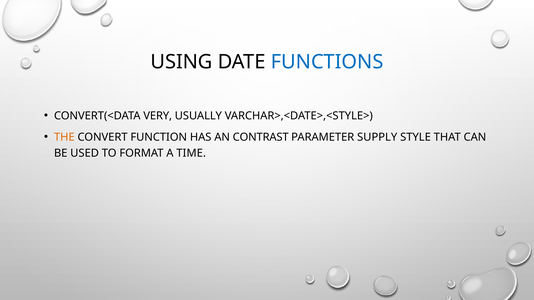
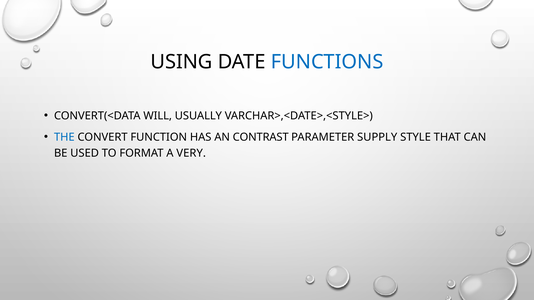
VERY: VERY -> WILL
THE colour: orange -> blue
TIME: TIME -> VERY
